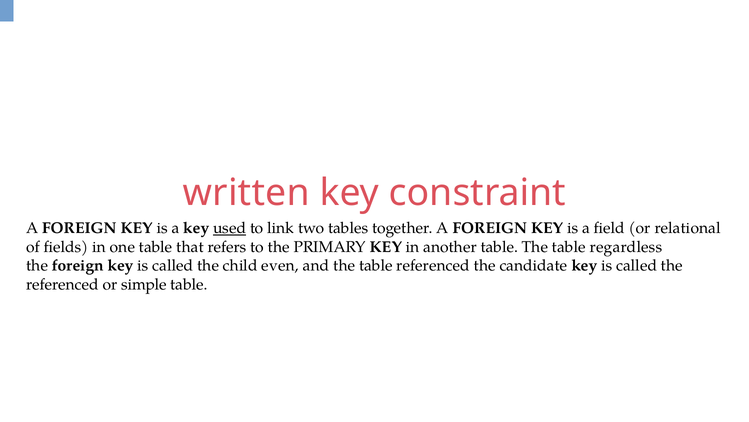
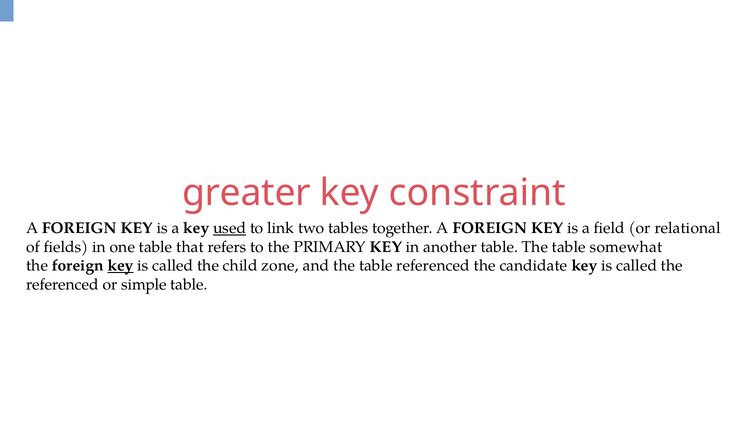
written: written -> greater
regardless: regardless -> somewhat
key at (121, 265) underline: none -> present
even: even -> zone
